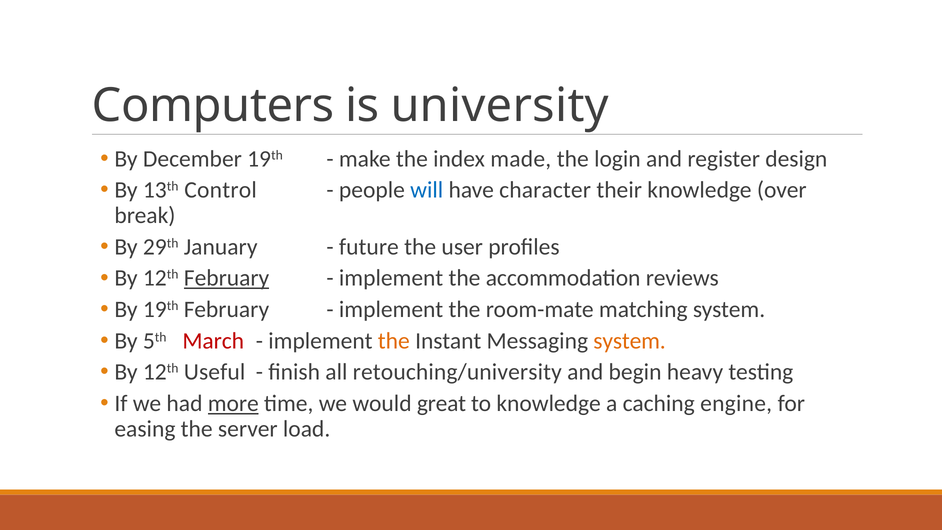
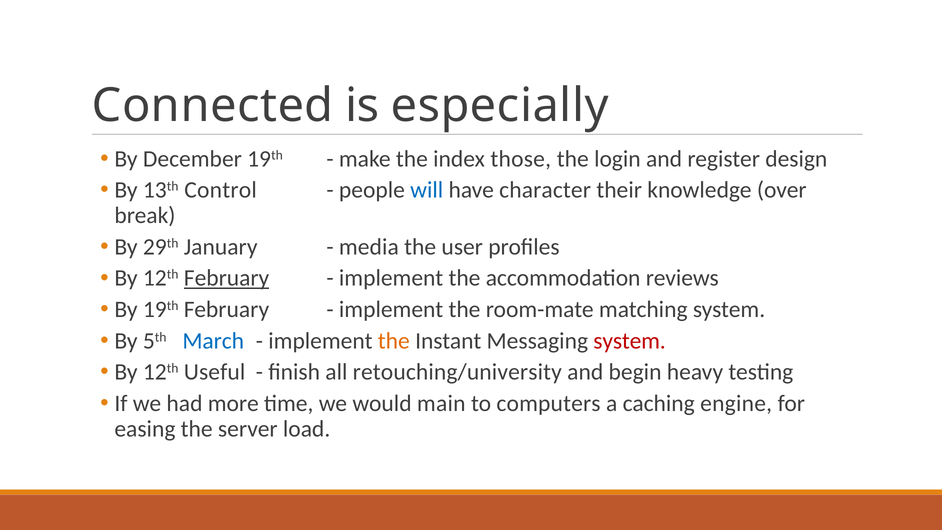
Computers: Computers -> Connected
university: university -> especially
made: made -> those
future: future -> media
March colour: red -> blue
system at (630, 341) colour: orange -> red
more underline: present -> none
great: great -> main
to knowledge: knowledge -> computers
